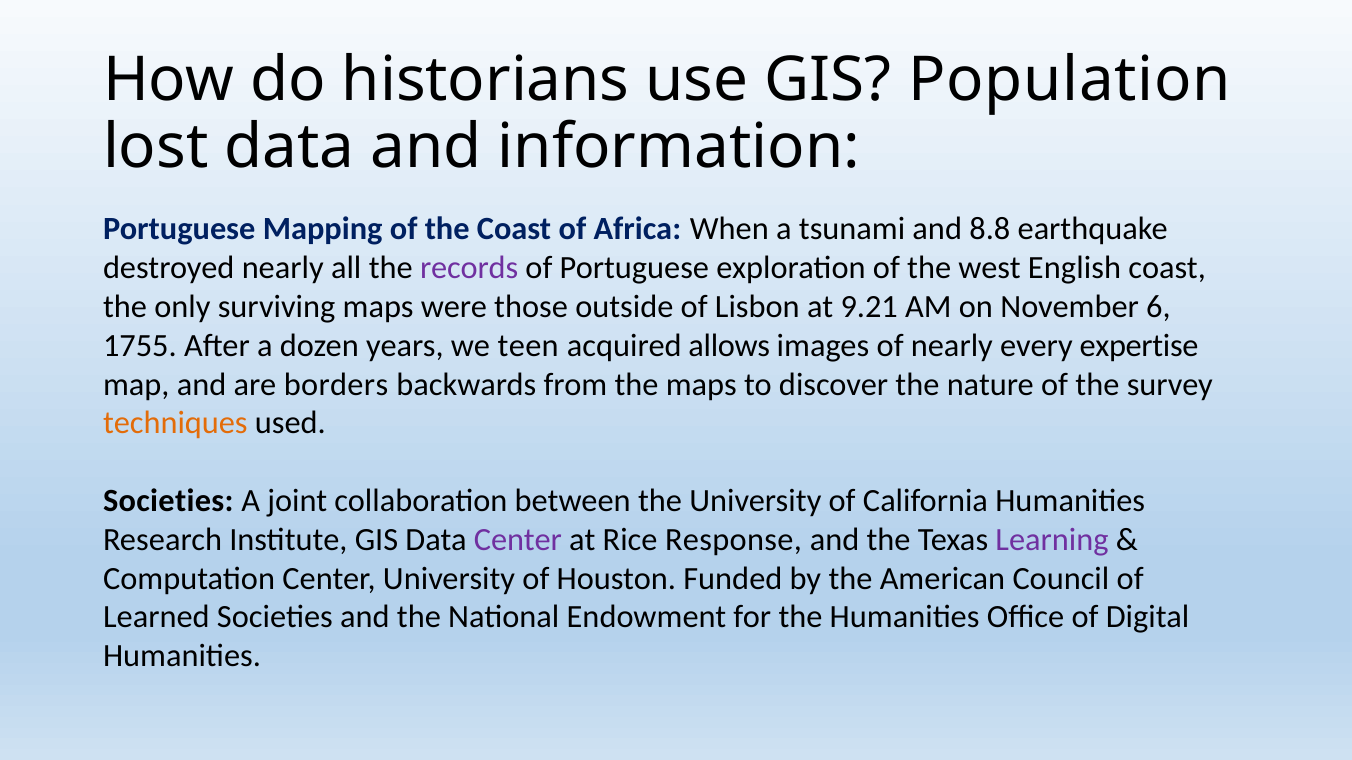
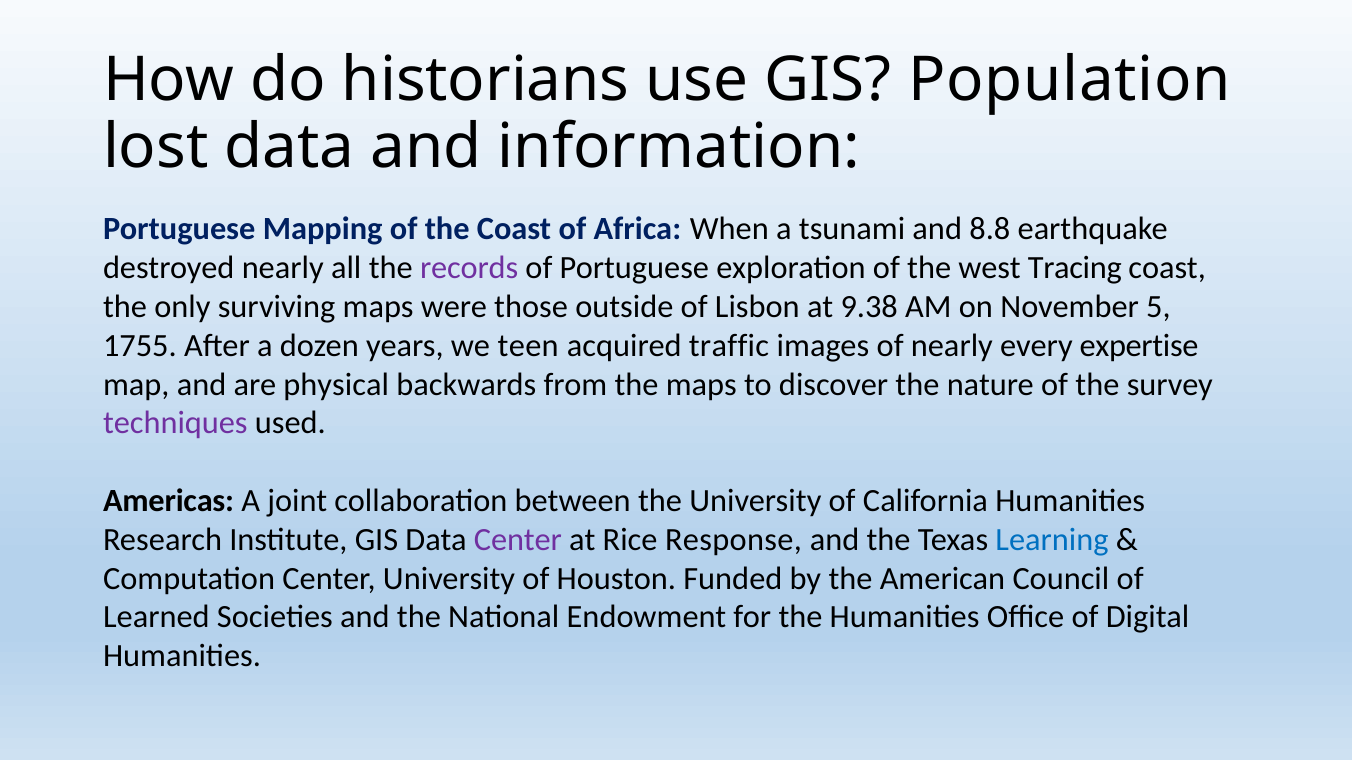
English: English -> Tracing
9.21: 9.21 -> 9.38
6: 6 -> 5
allows: allows -> traffic
borders: borders -> physical
techniques colour: orange -> purple
Societies at (168, 501): Societies -> Americas
Learning colour: purple -> blue
